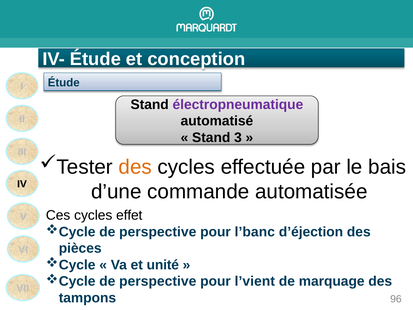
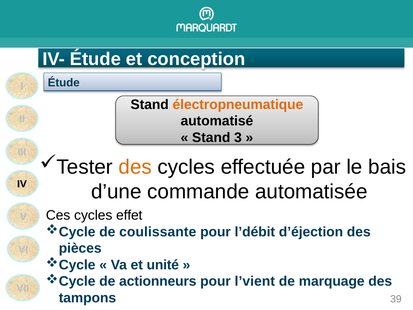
électropneumatique colour: purple -> orange
perspective at (158, 232): perspective -> coulissante
l’banc: l’banc -> l’débit
perspective at (158, 281): perspective -> actionneurs
96: 96 -> 39
